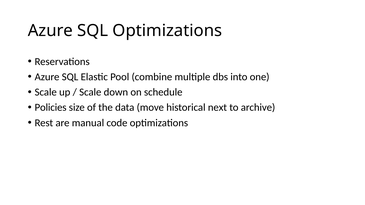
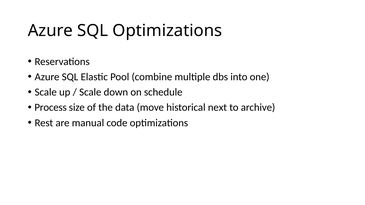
Policies: Policies -> Process
